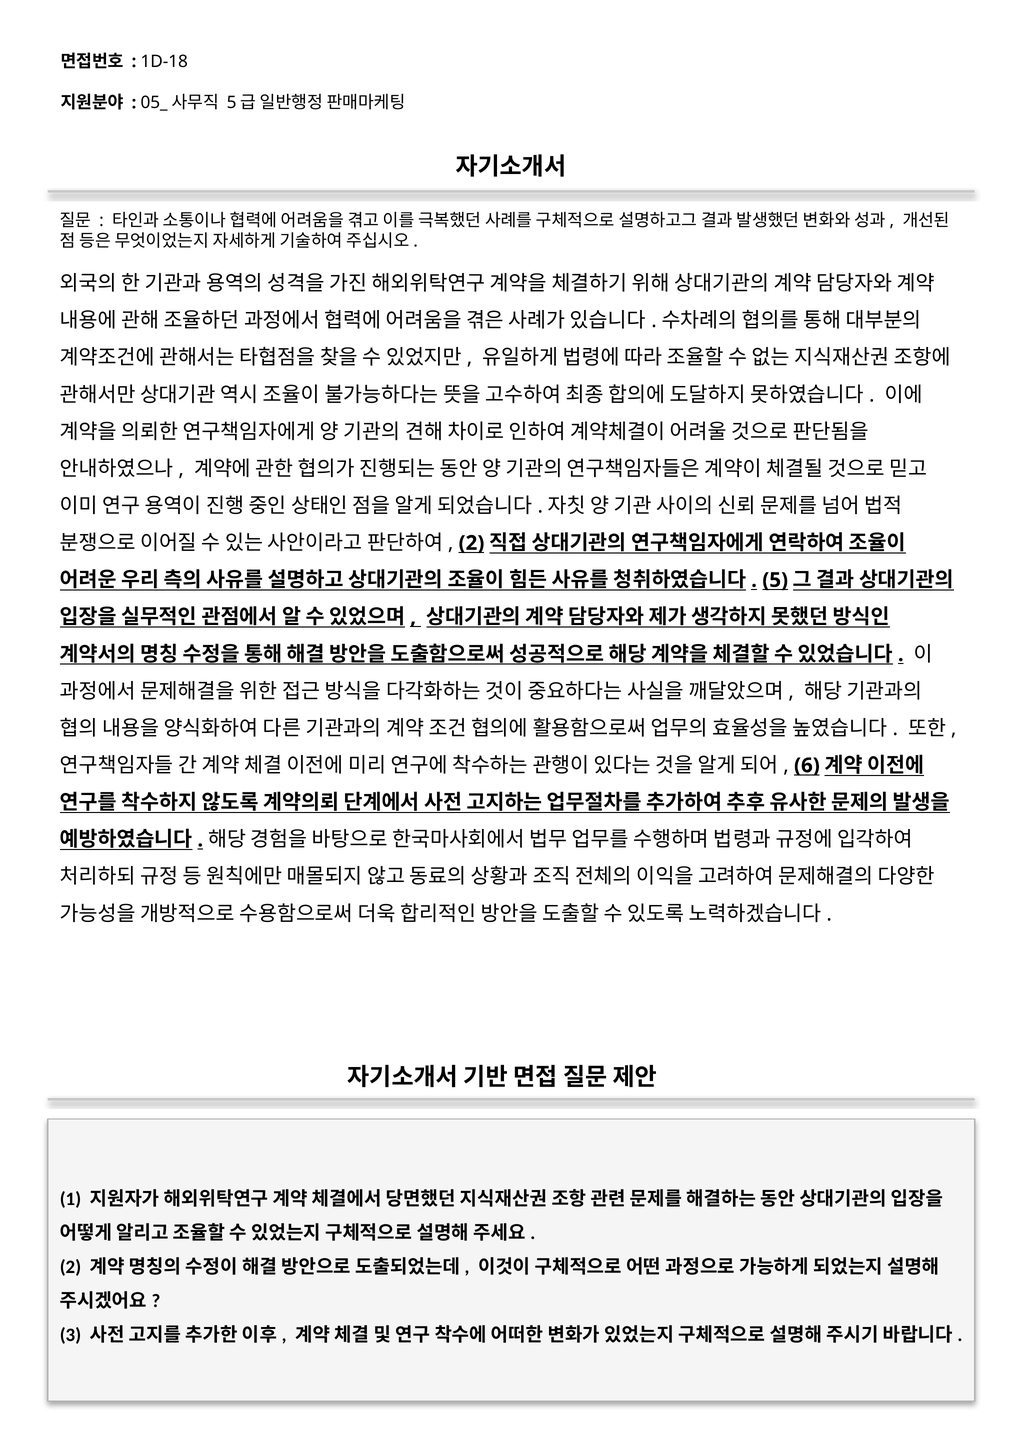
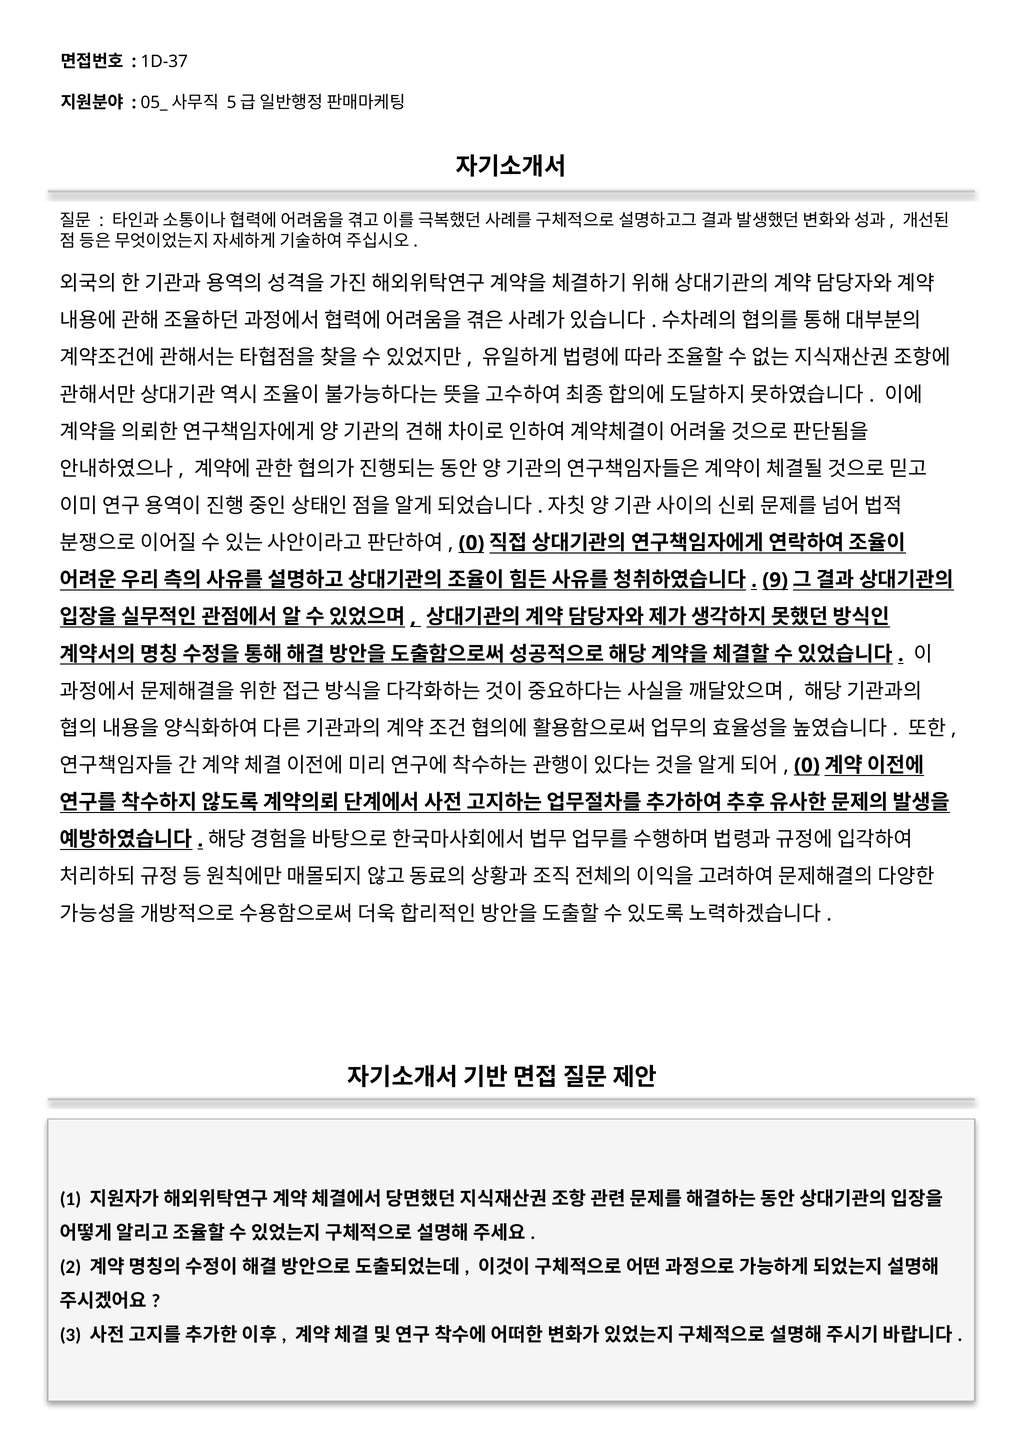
1D-18: 1D-18 -> 1D-37
2 at (471, 543): 2 -> 0
5: 5 -> 9
6 at (807, 766): 6 -> 0
